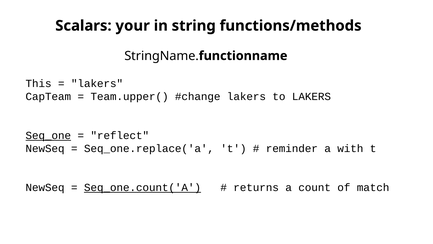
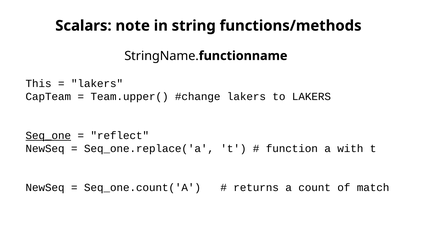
your: your -> note
reminder: reminder -> function
Seq_one.count('A underline: present -> none
